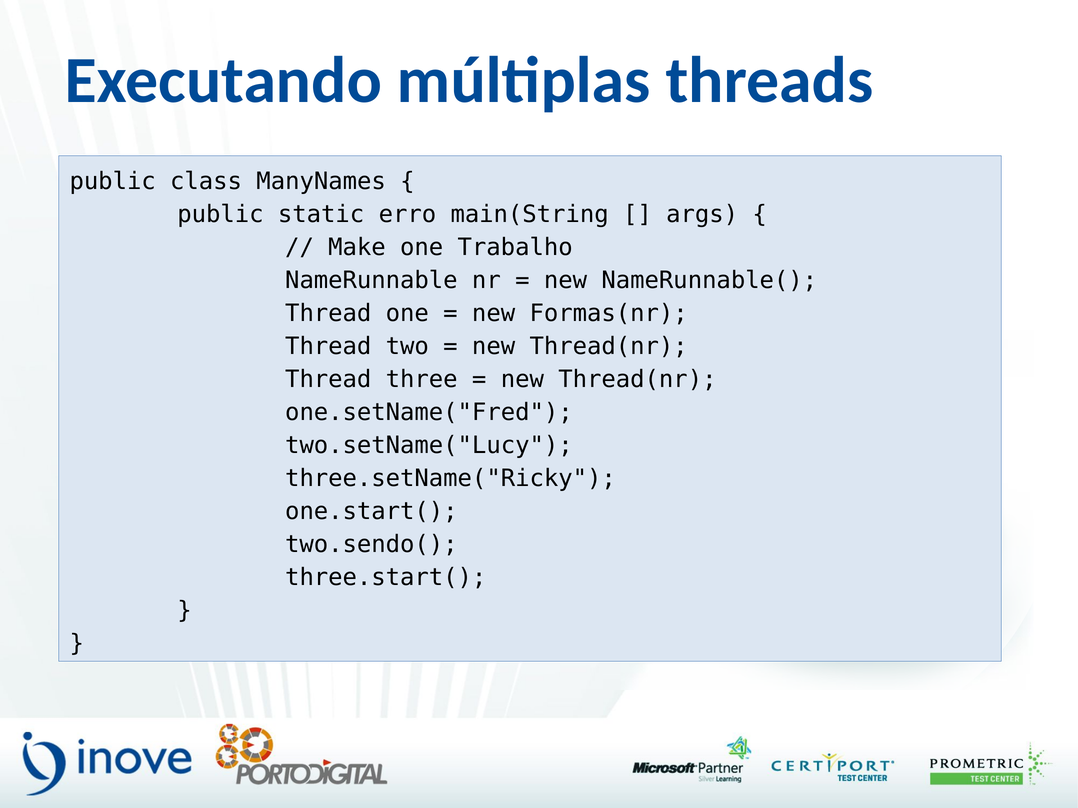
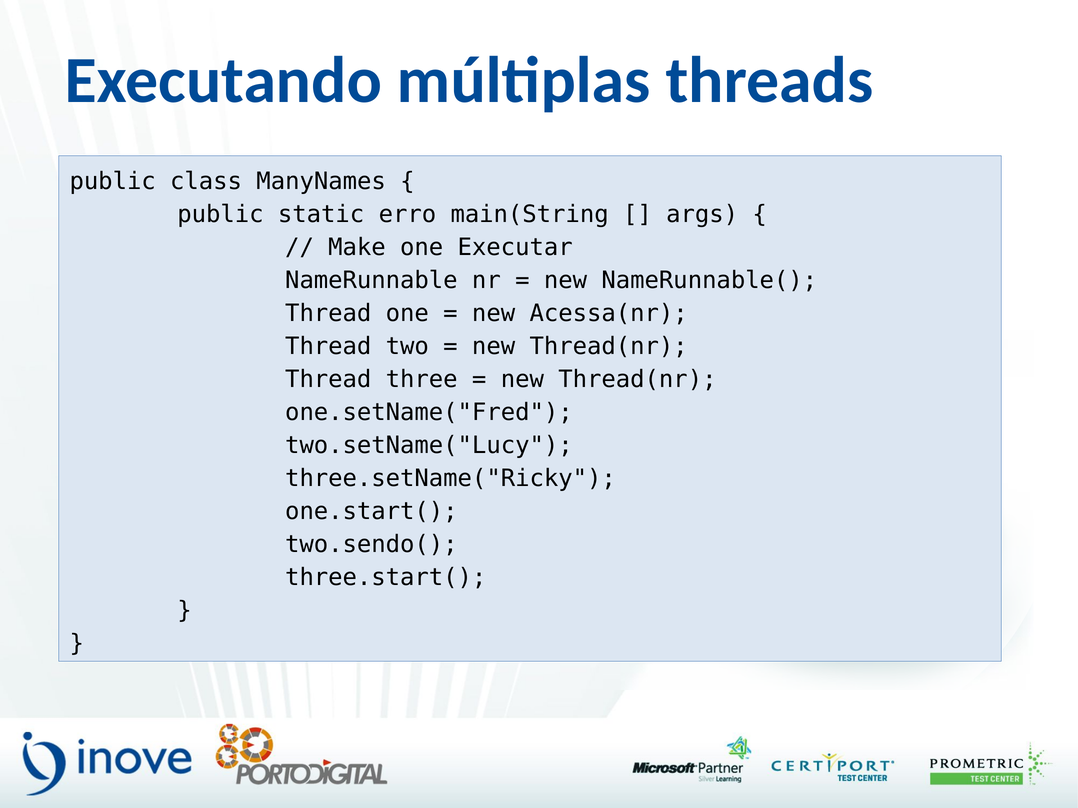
Trabalho: Trabalho -> Executar
Formas(nr: Formas(nr -> Acessa(nr
